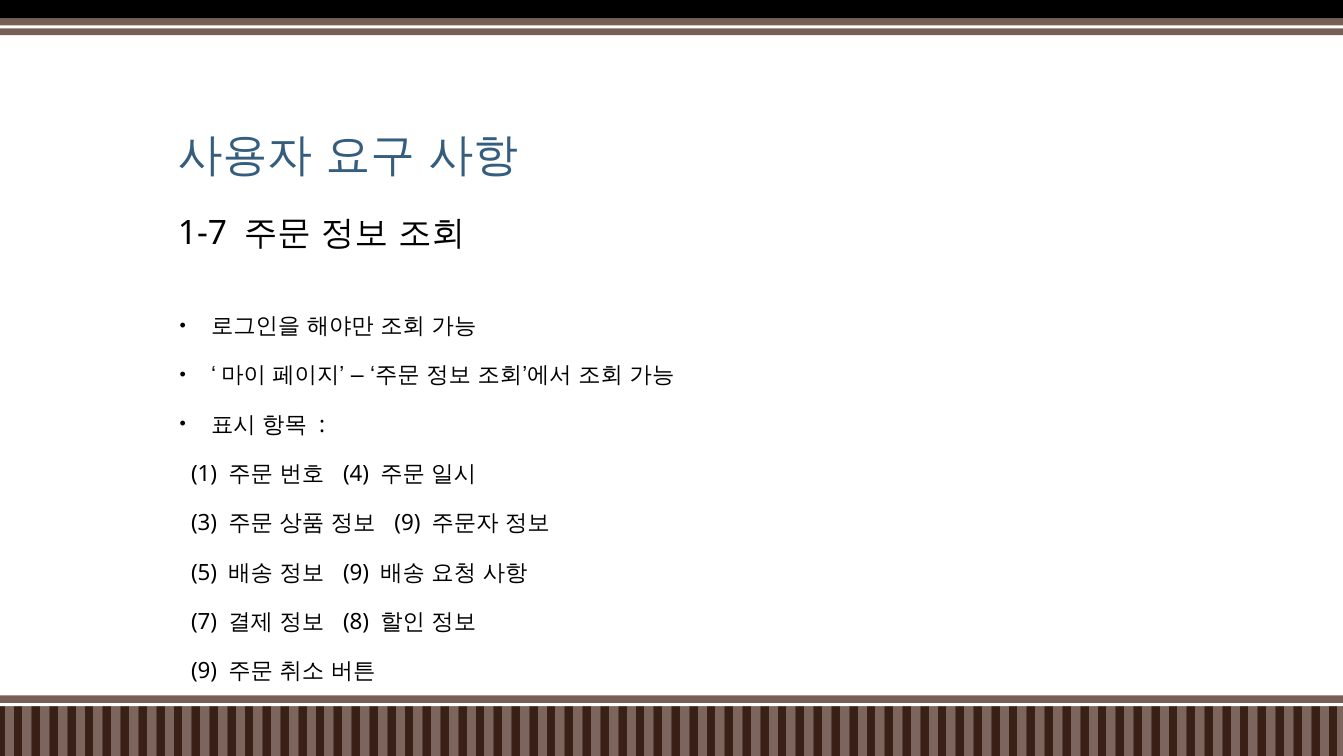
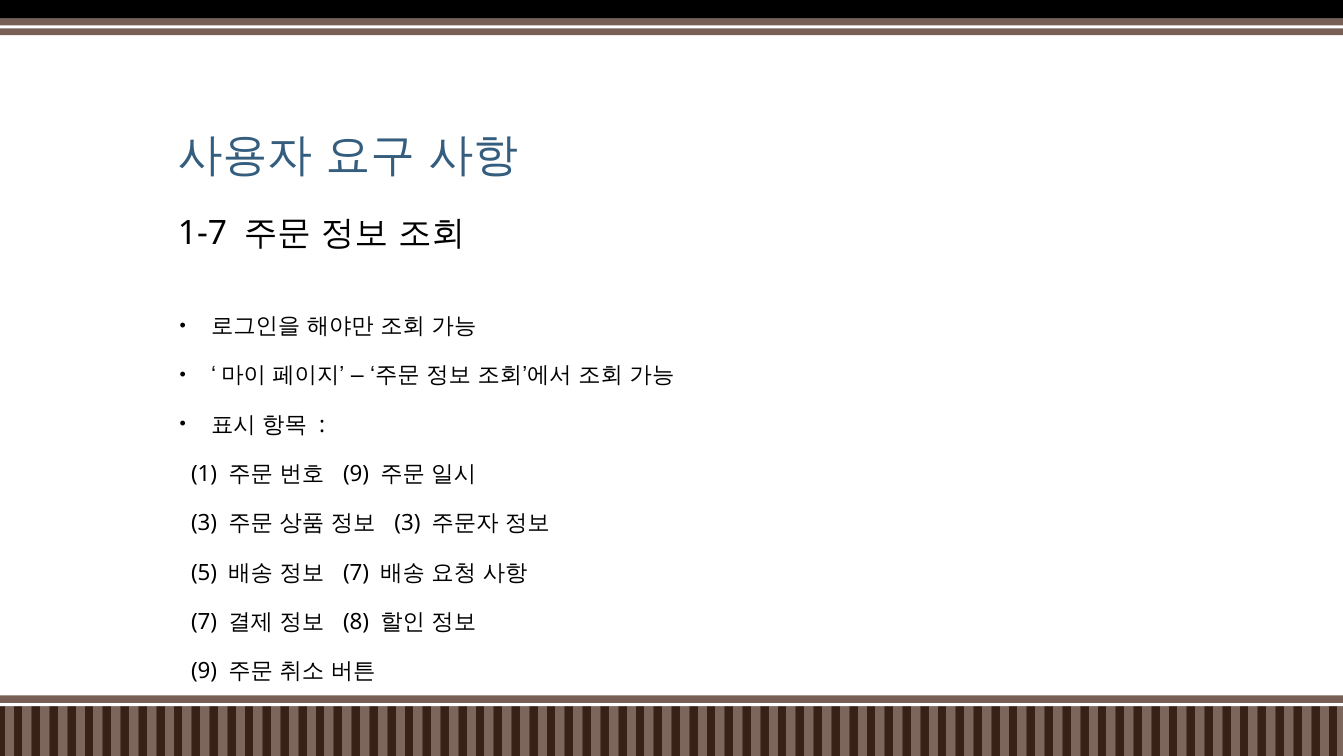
4 at (356, 474): 4 -> 9
9 at (407, 523): 9 -> 3
9 at (356, 573): 9 -> 7
